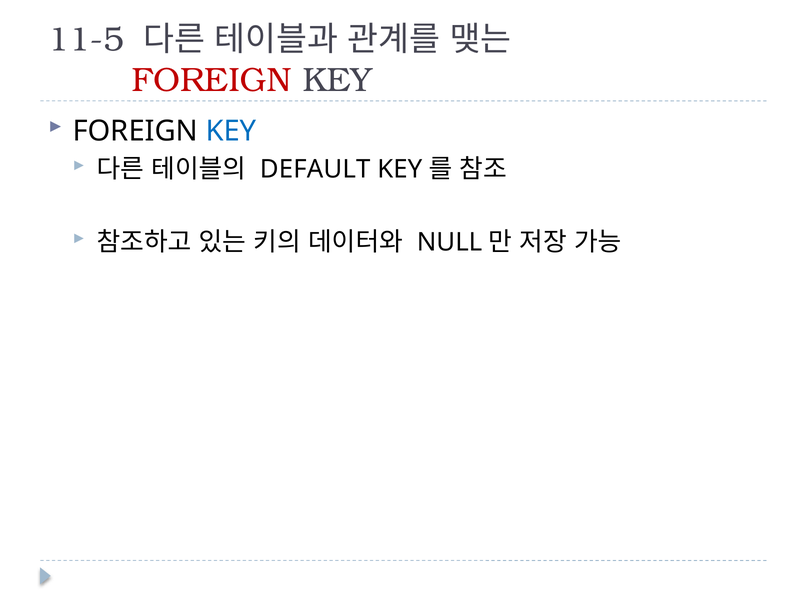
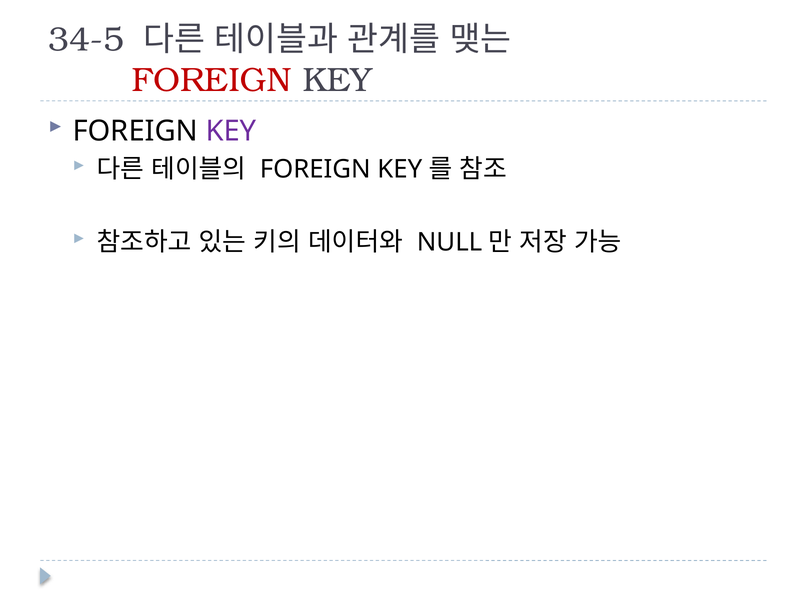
11-5: 11-5 -> 34-5
KEY at (231, 131) colour: blue -> purple
DEFAULT at (315, 169): DEFAULT -> FOREIGN
